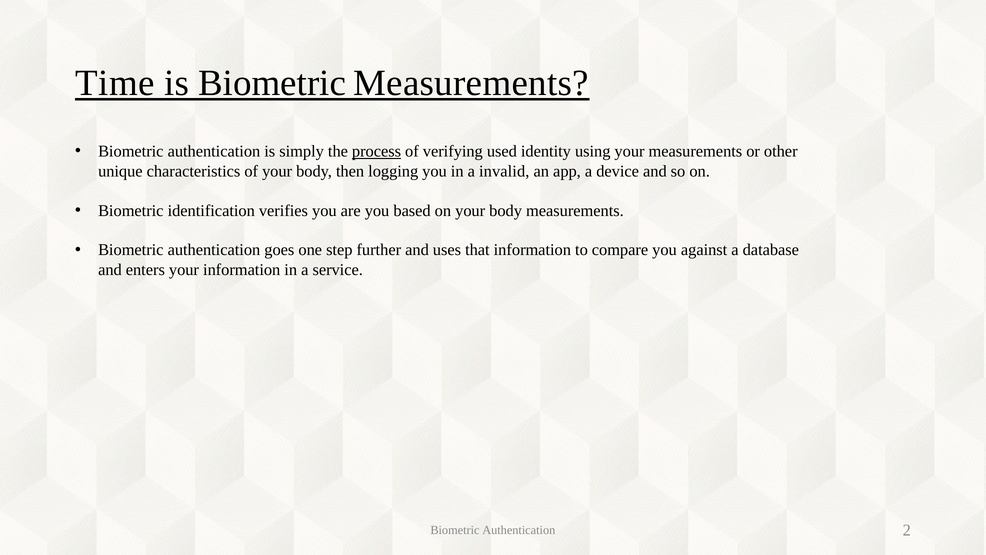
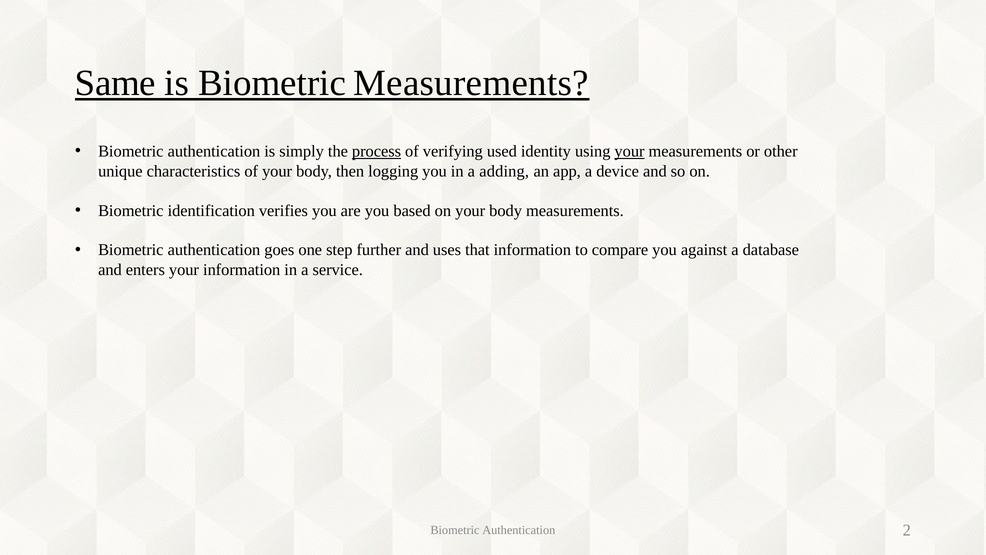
Time: Time -> Same
your at (630, 151) underline: none -> present
invalid: invalid -> adding
